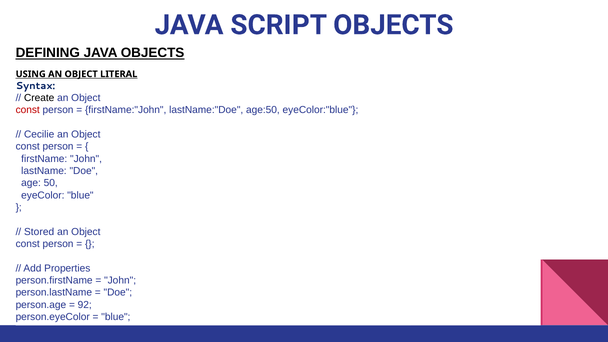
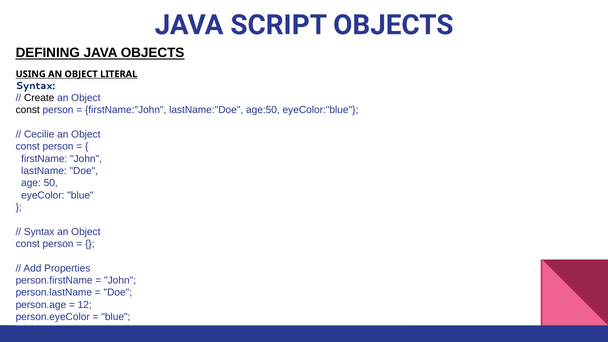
const at (28, 110) colour: red -> black
Stored at (39, 232): Stored -> Syntax
92: 92 -> 12
